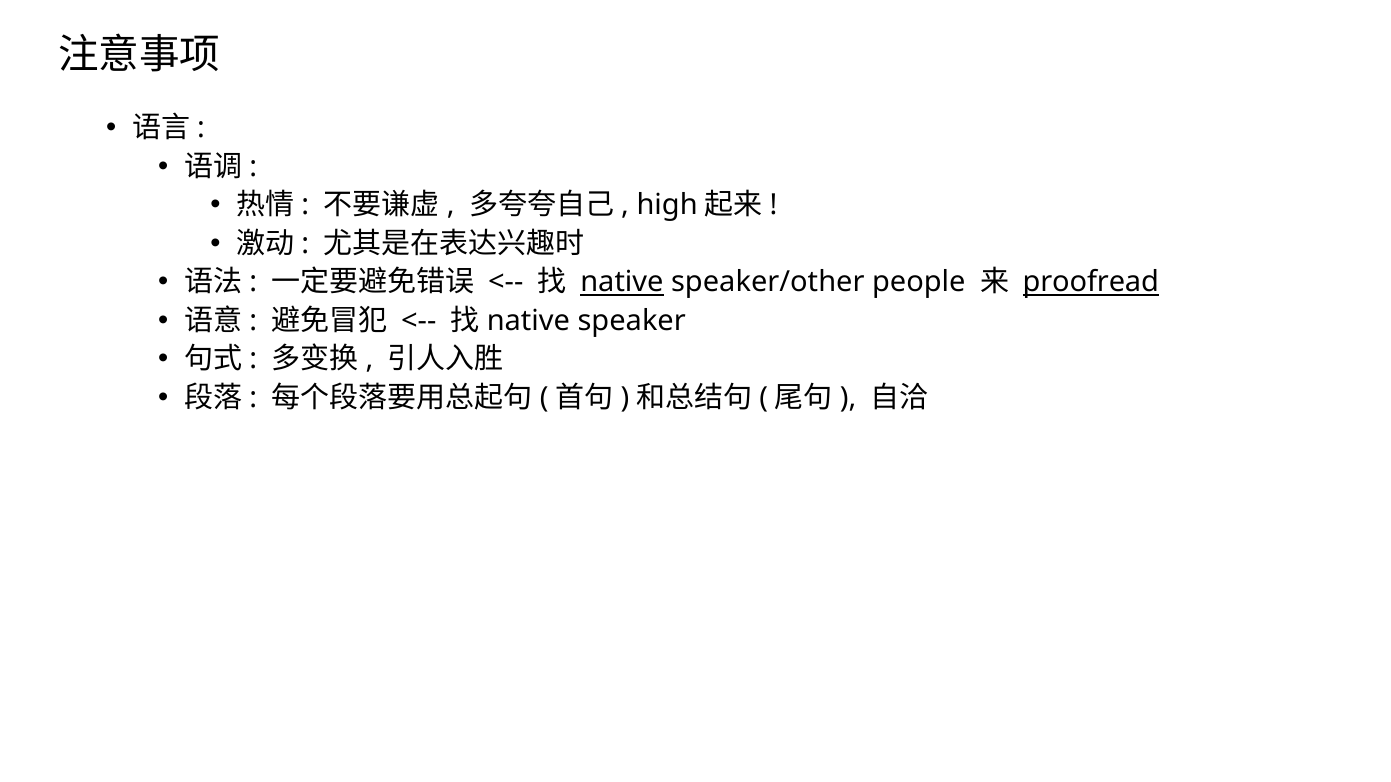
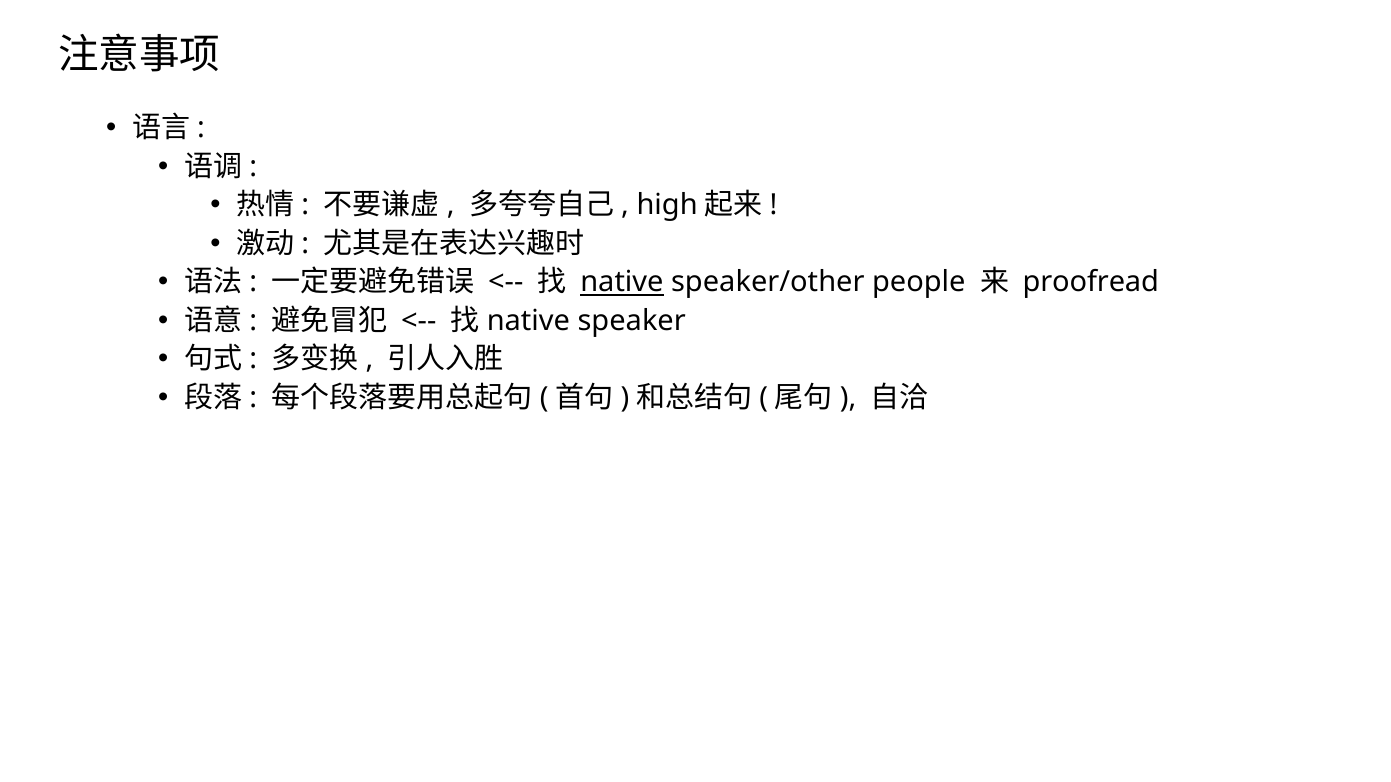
proofread underline: present -> none
